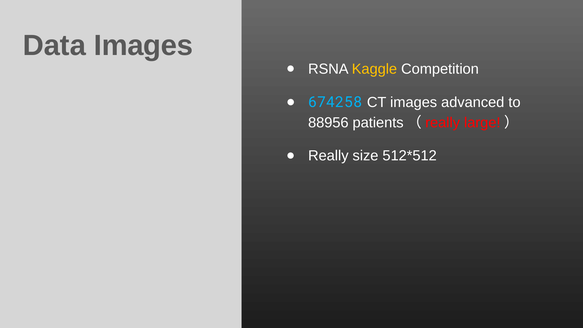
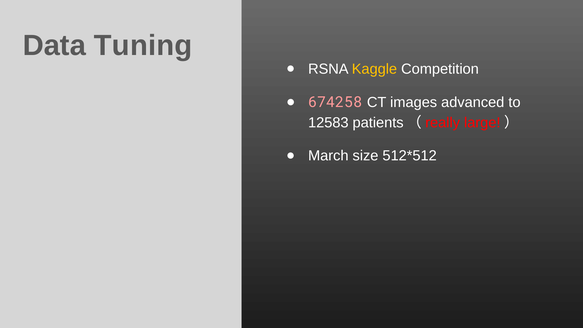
Data Images: Images -> Tuning
674258 colour: light blue -> pink
88956: 88956 -> 12583
Really: Really -> March
